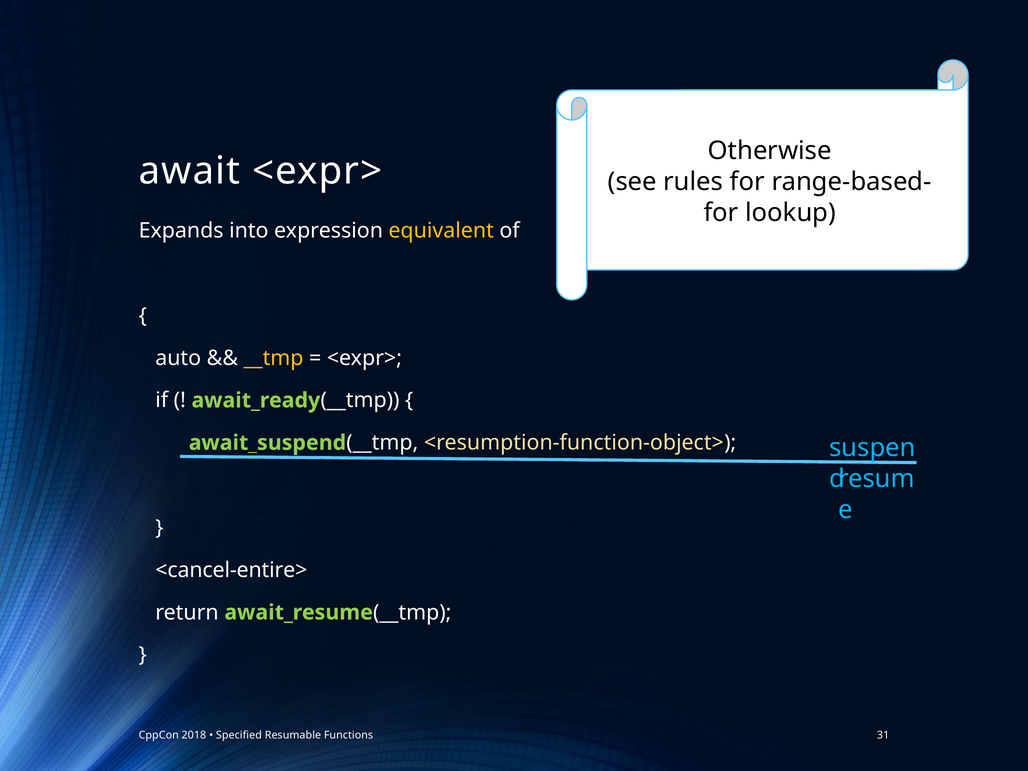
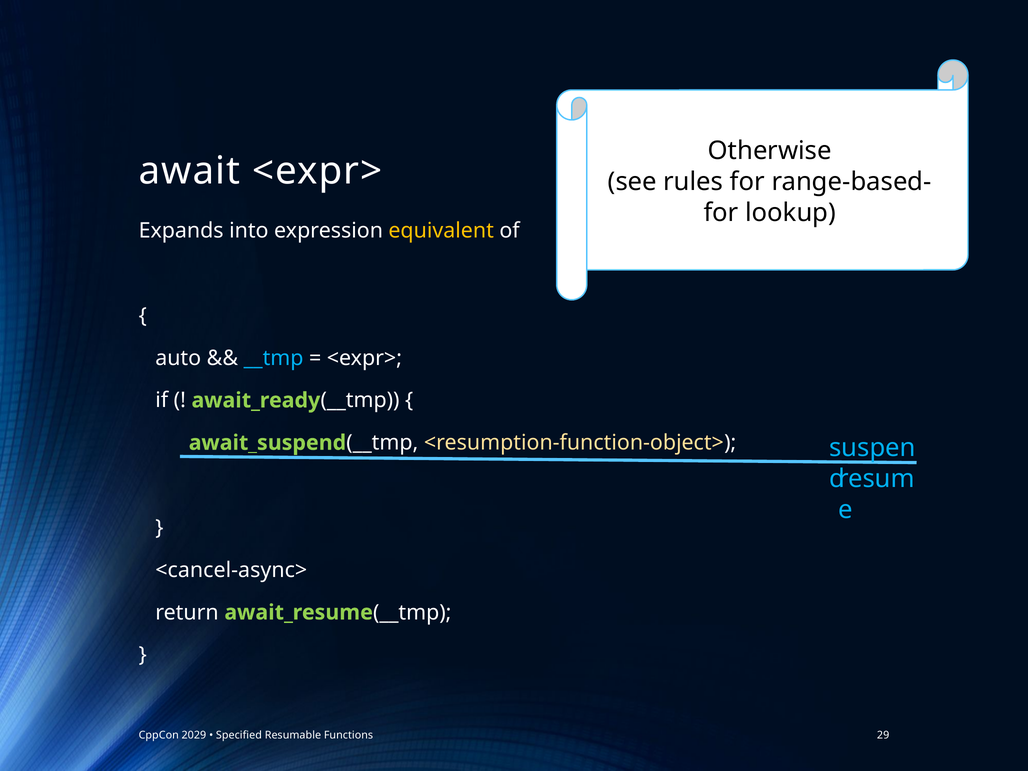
__tmp colour: yellow -> light blue
<cancel-entire>: <cancel-entire> -> <cancel-async>
2018: 2018 -> 2029
31: 31 -> 29
